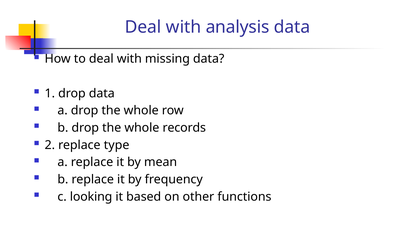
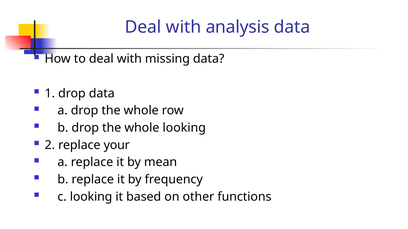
whole records: records -> looking
type: type -> your
